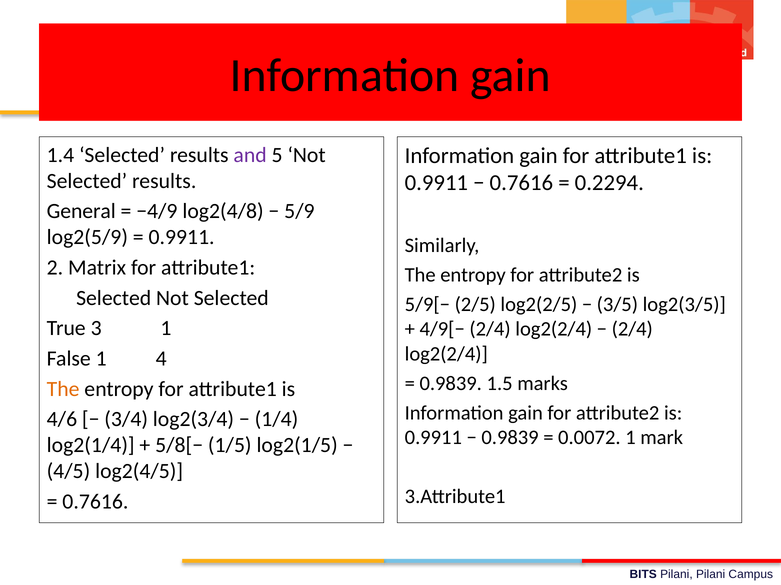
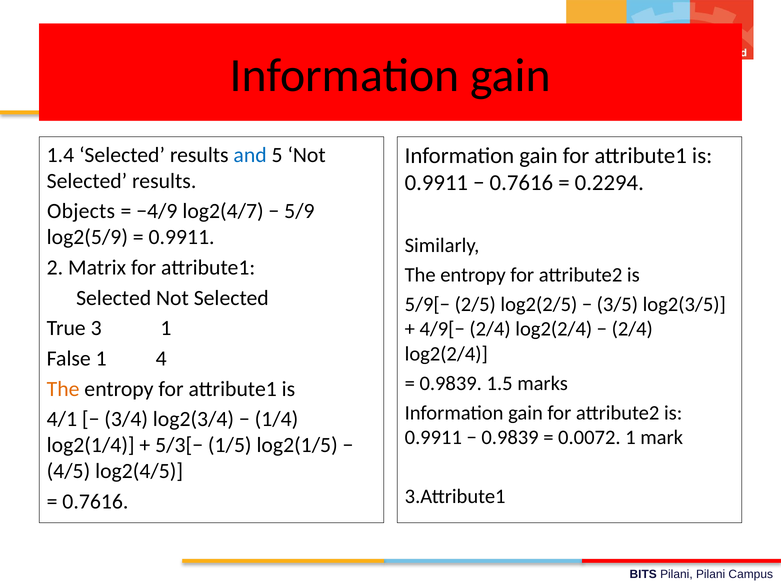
and colour: purple -> blue
General: General -> Objects
log2(4/8: log2(4/8 -> log2(4/7
4/6: 4/6 -> 4/1
5/8[−: 5/8[− -> 5/3[−
